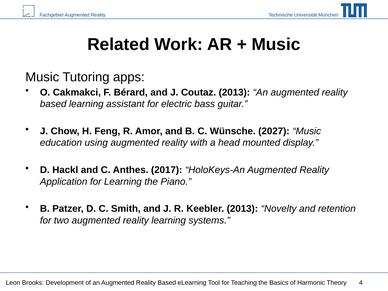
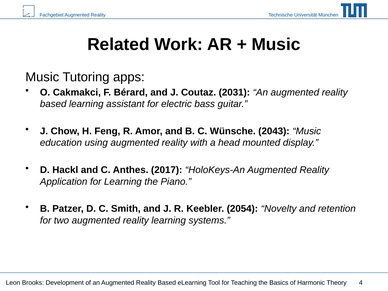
Coutaz 2013: 2013 -> 2031
2027: 2027 -> 2043
Keebler 2013: 2013 -> 2054
